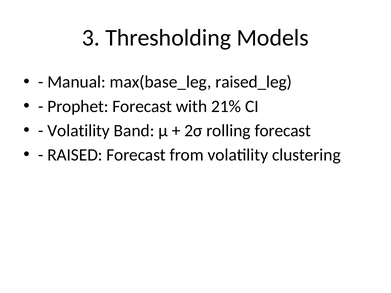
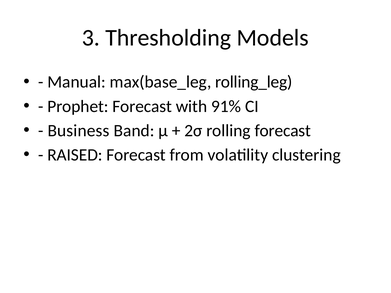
raised_leg: raised_leg -> rolling_leg
21%: 21% -> 91%
Volatility at (79, 131): Volatility -> Business
